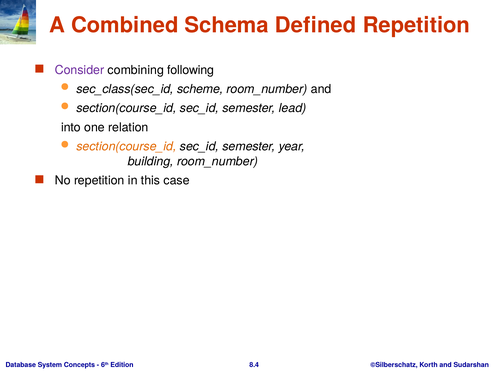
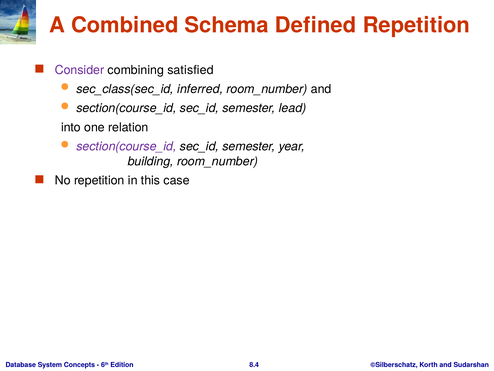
following: following -> satisfied
scheme: scheme -> inferred
section(course_id at (126, 146) colour: orange -> purple
